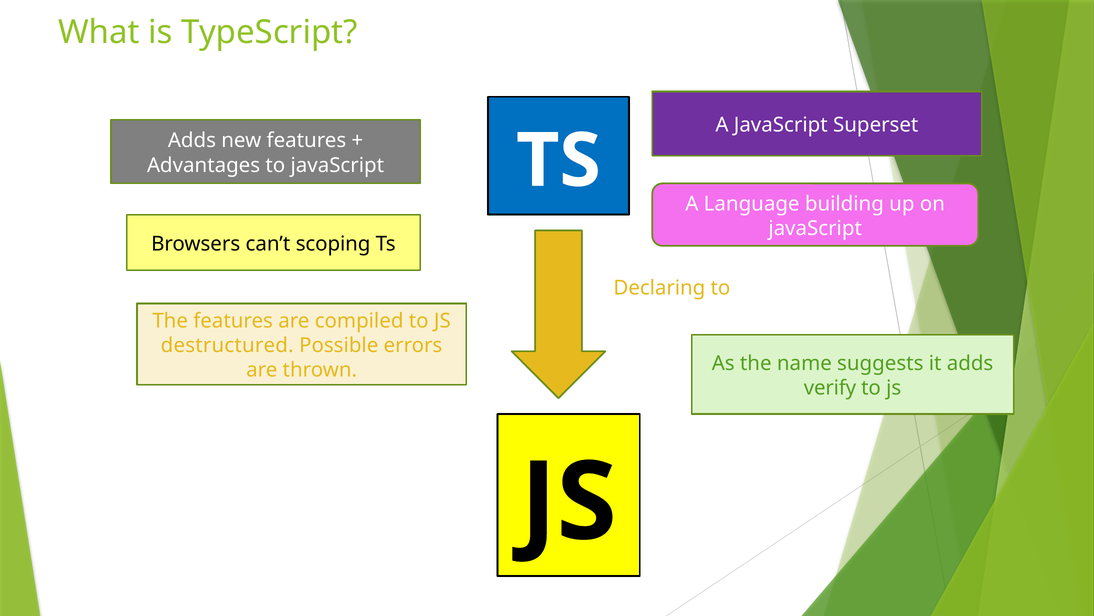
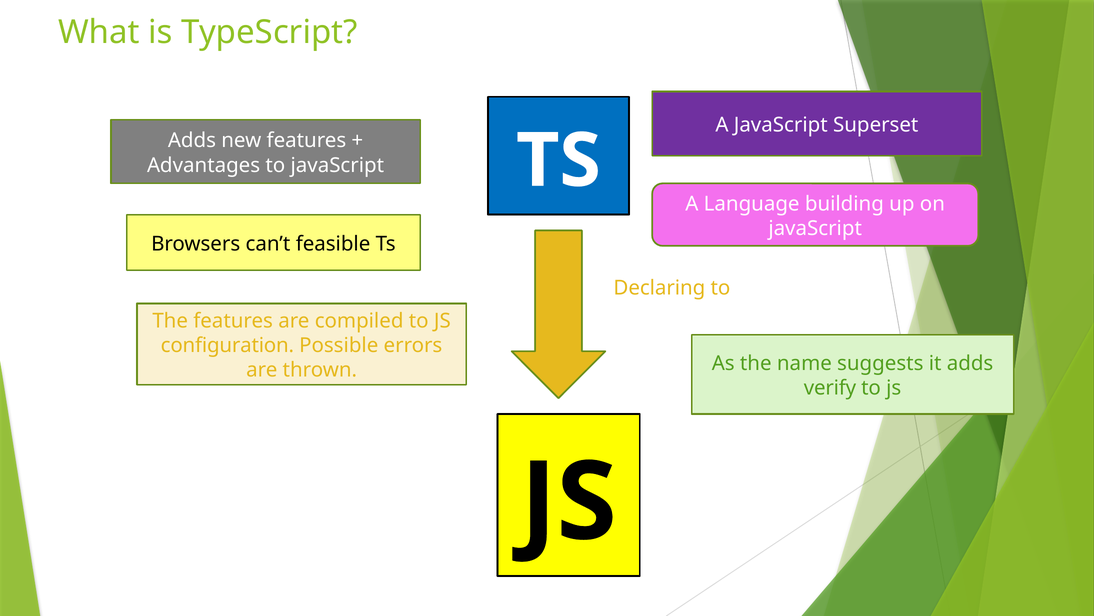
scoping: scoping -> feasible
destructured: destructured -> configuration
